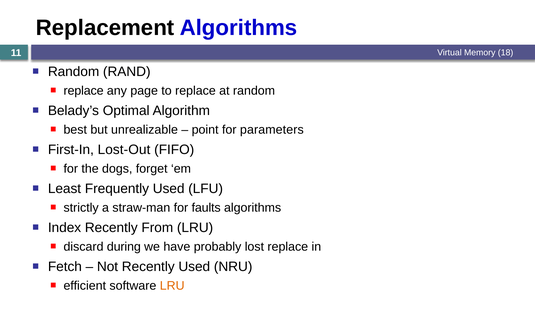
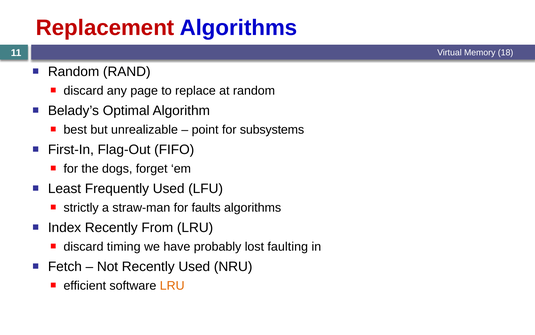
Replacement colour: black -> red
replace at (84, 90): replace -> discard
parameters: parameters -> subsystems
Lost-Out: Lost-Out -> Flag-Out
during: during -> timing
lost replace: replace -> faulting
